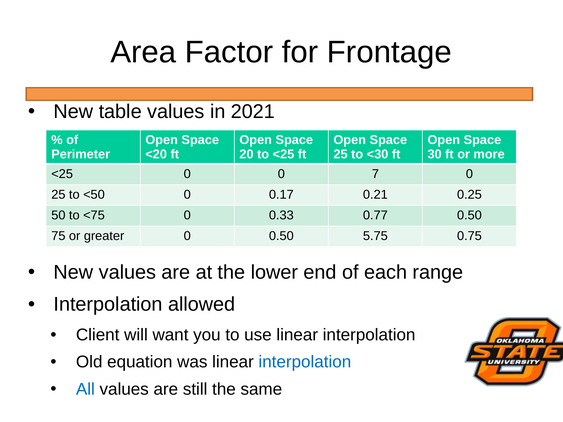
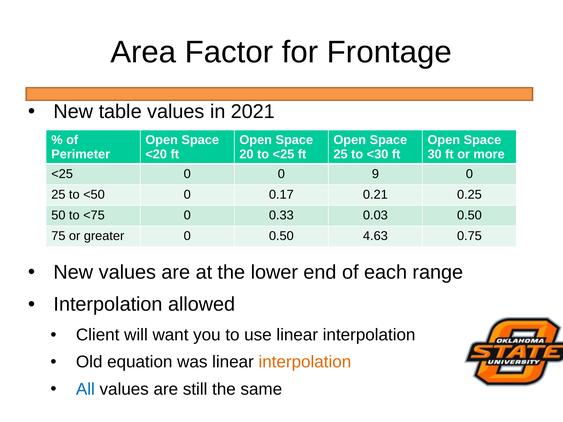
7: 7 -> 9
0.77: 0.77 -> 0.03
5.75: 5.75 -> 4.63
interpolation at (305, 362) colour: blue -> orange
